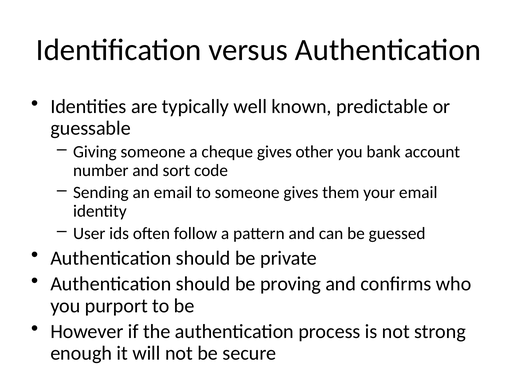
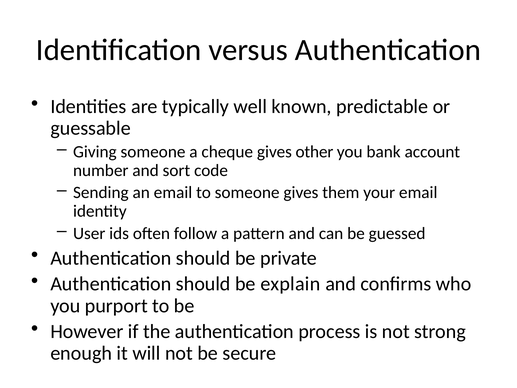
proving: proving -> explain
